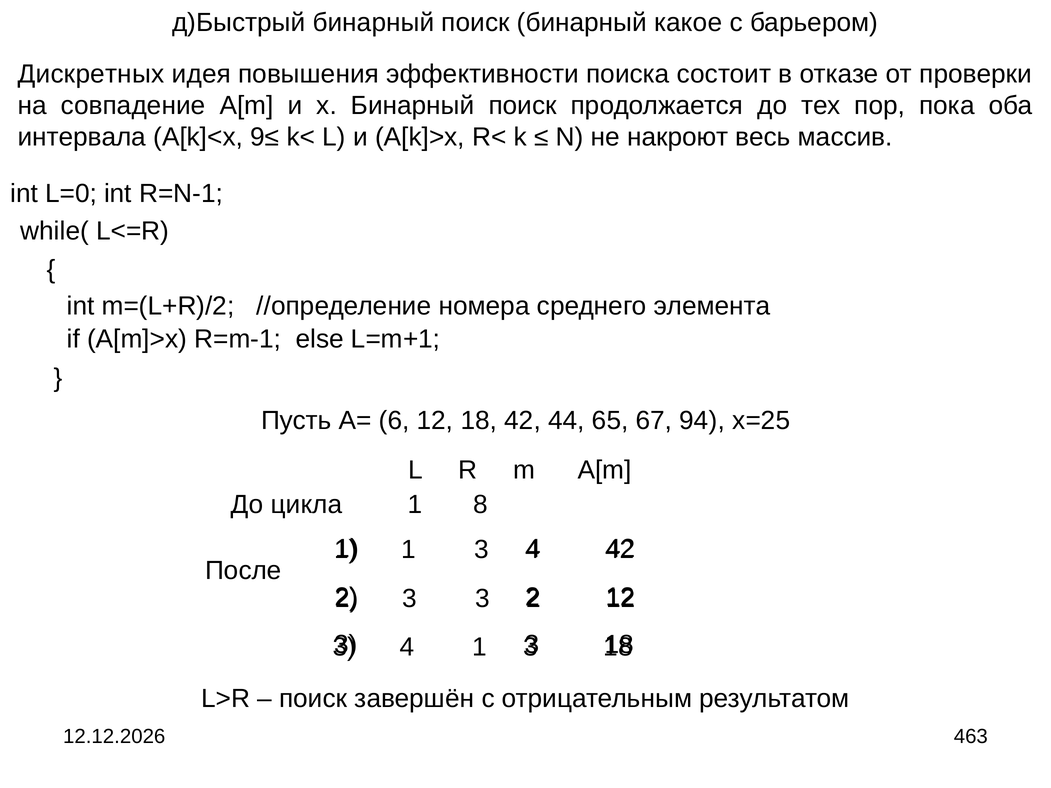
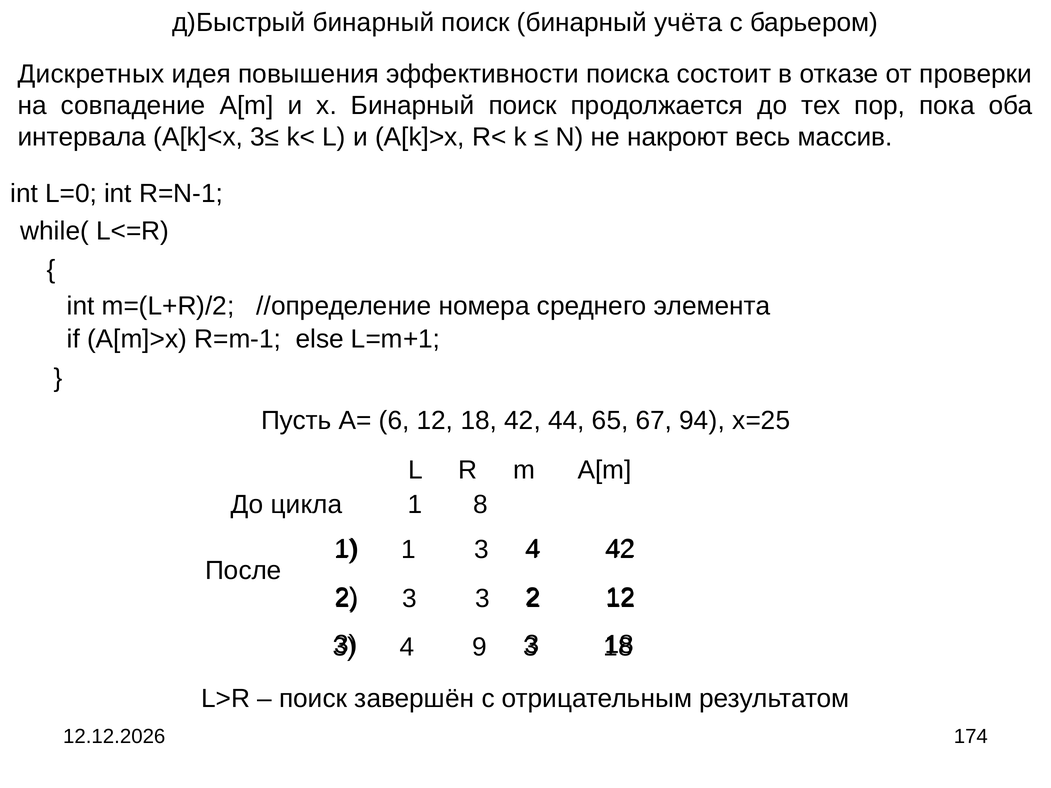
какое: какое -> учёта
9≤: 9≤ -> 3≤
4 1: 1 -> 9
463: 463 -> 174
